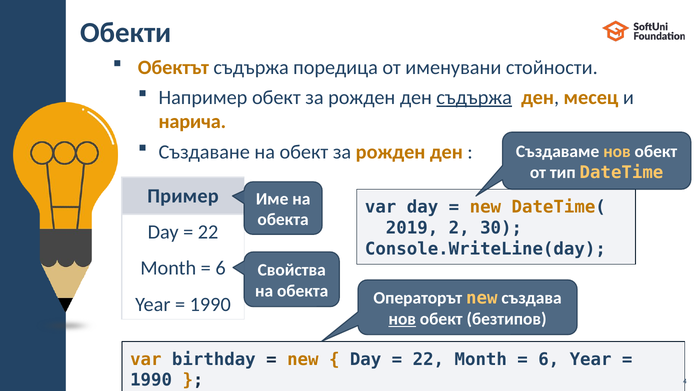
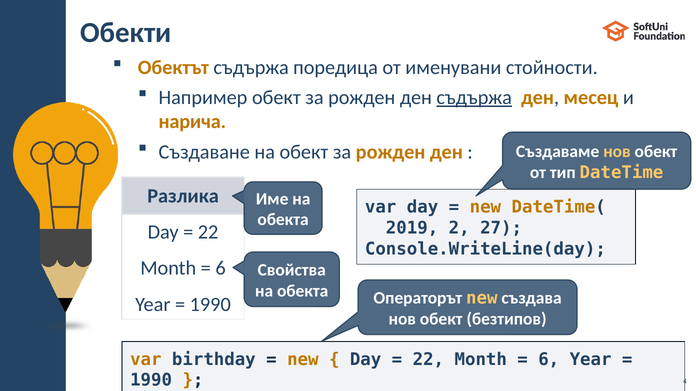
Пример: Пример -> Разлика
30: 30 -> 27
нов at (402, 319) underline: present -> none
